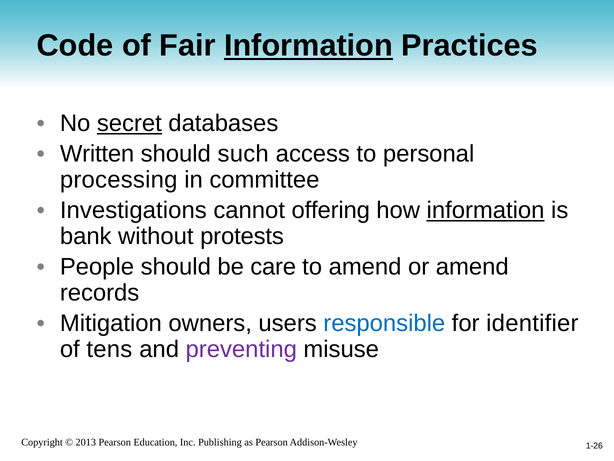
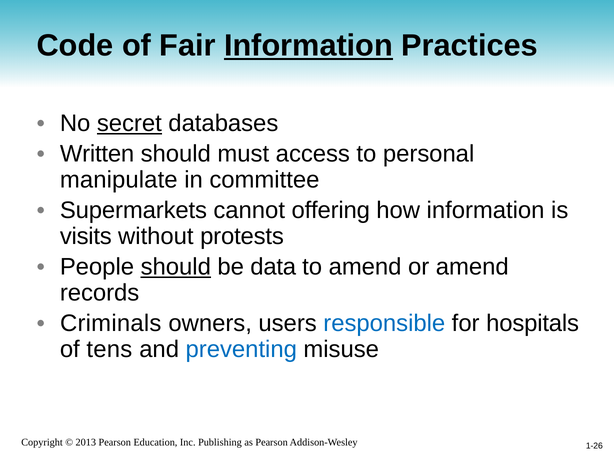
such: such -> must
processing: processing -> manipulate
Investigations: Investigations -> Supermarkets
information at (486, 210) underline: present -> none
bank: bank -> visits
should at (176, 267) underline: none -> present
care: care -> data
Mitigation: Mitigation -> Criminals
identifier: identifier -> hospitals
preventing colour: purple -> blue
